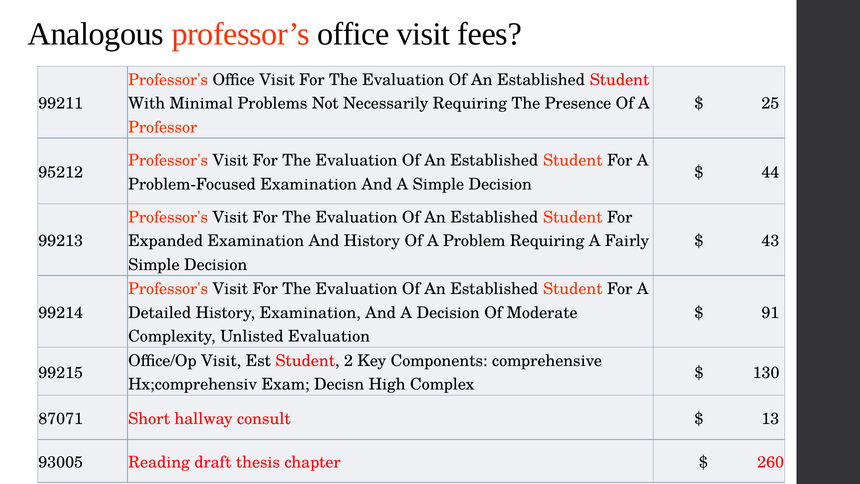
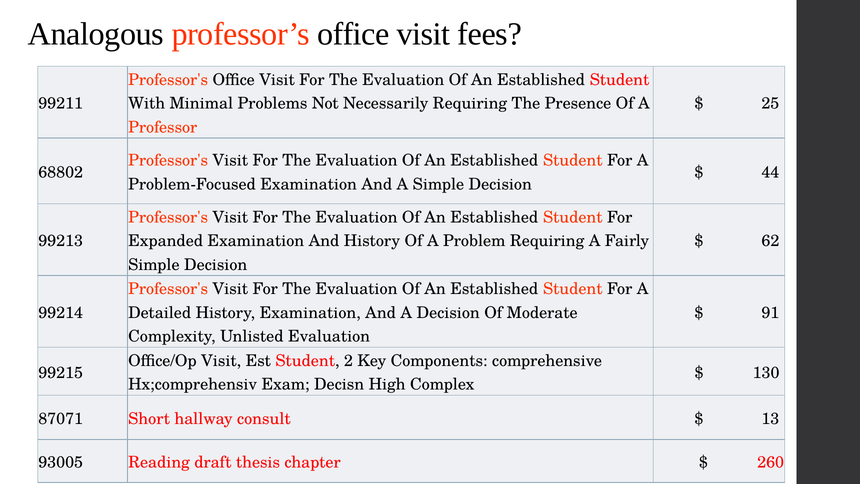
95212: 95212 -> 68802
43: 43 -> 62
